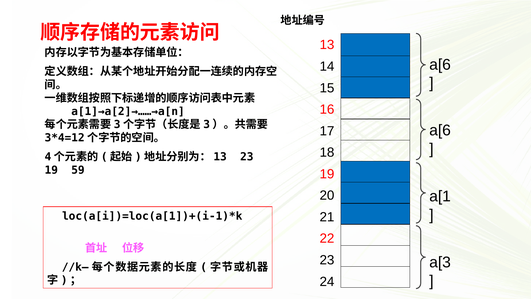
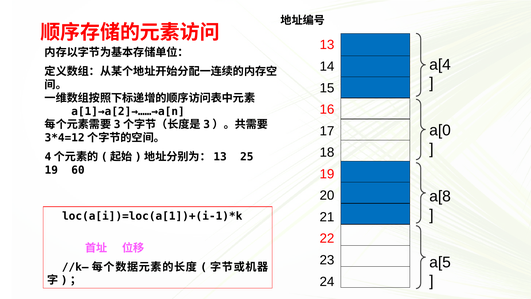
a[6 at (440, 65): a[6 -> a[4
a[6 at (440, 130): a[6 -> a[0
23 at (247, 157): 23 -> 25
59: 59 -> 60
a[1: a[1 -> a[8
a[3: a[3 -> a[5
